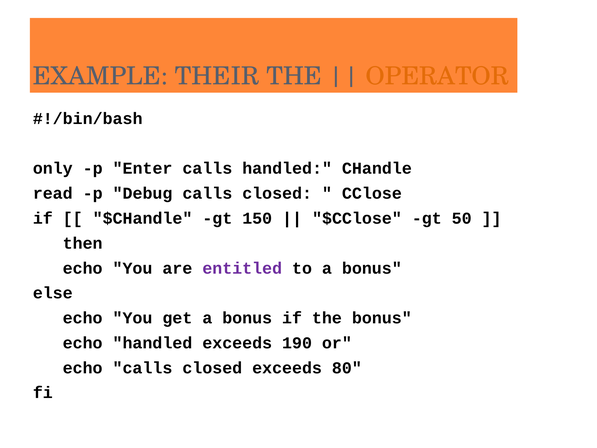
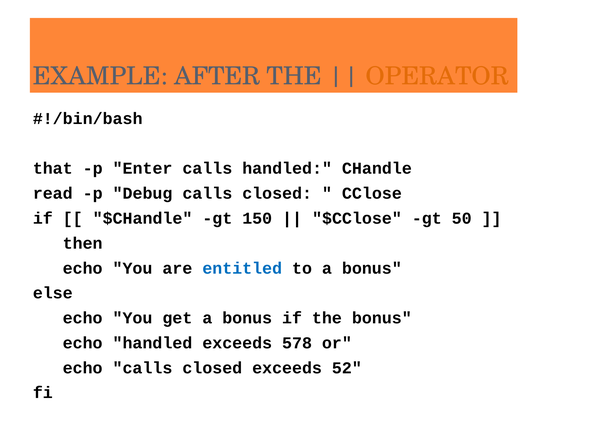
THEIR: THEIR -> AFTER
only: only -> that
entitled colour: purple -> blue
190: 190 -> 578
80: 80 -> 52
